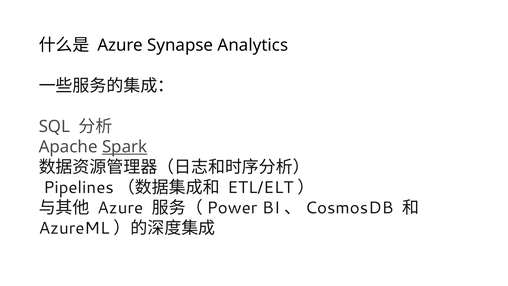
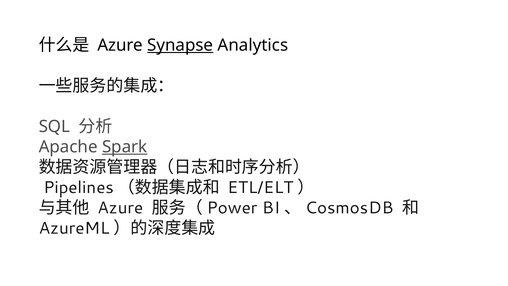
Synapse underline: none -> present
